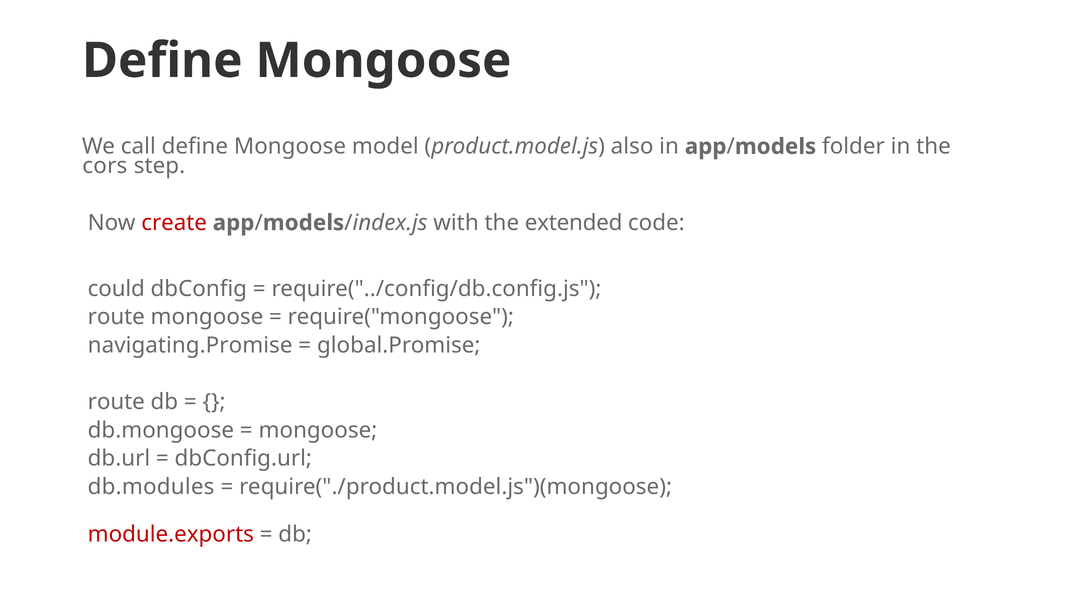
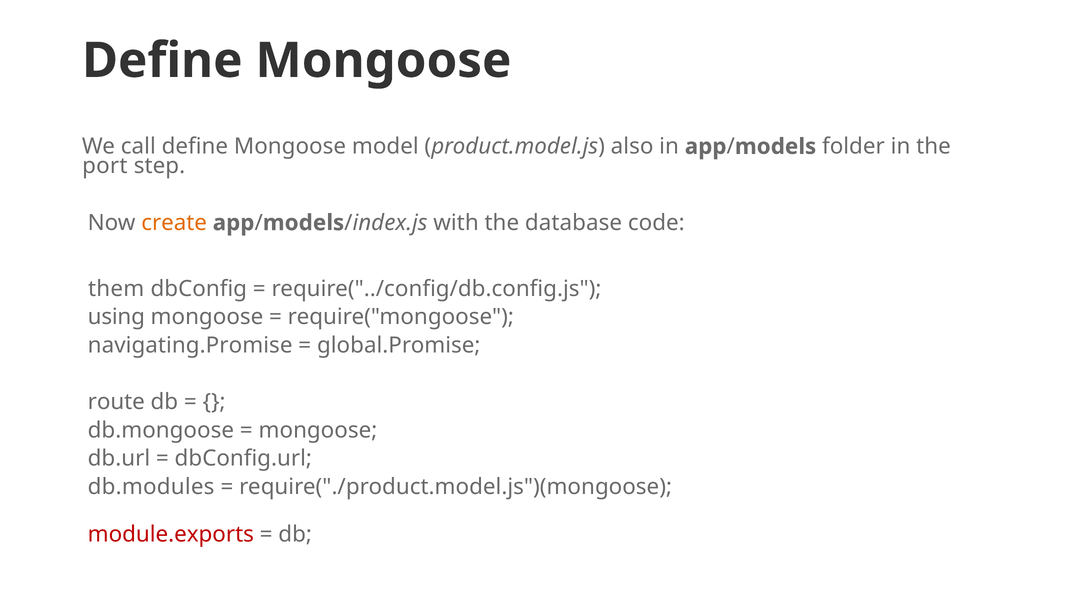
cors: cors -> port
create colour: red -> orange
extended: extended -> database
could: could -> them
route at (116, 317): route -> using
